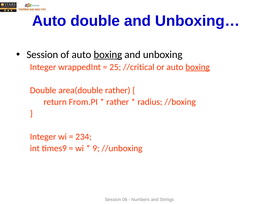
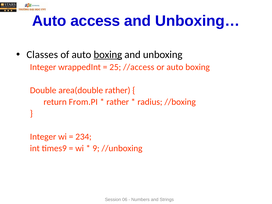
Auto double: double -> access
Session at (42, 55): Session -> Classes
//critical: //critical -> //access
boxing at (198, 67) underline: present -> none
